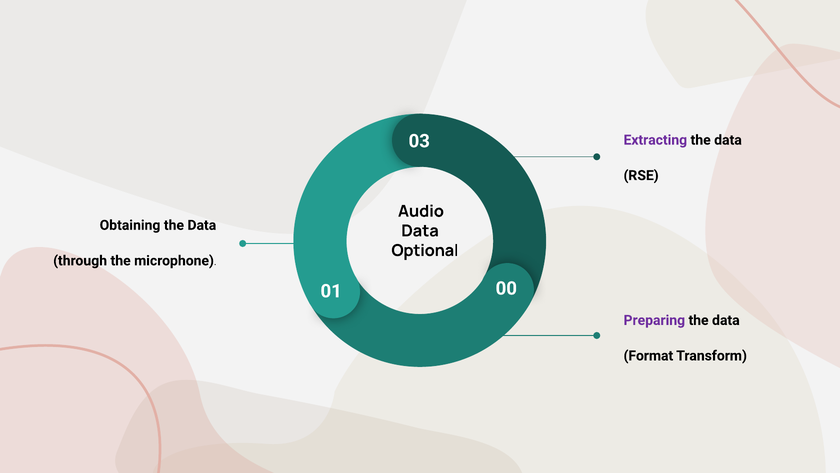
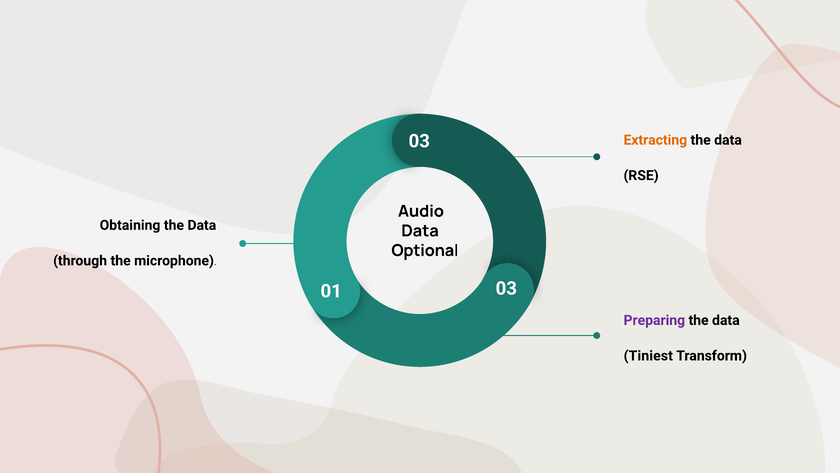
Extracting colour: purple -> orange
01 00: 00 -> 03
Format: Format -> Tiniest
